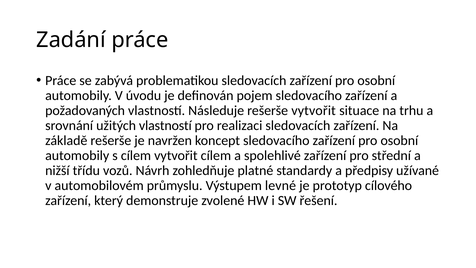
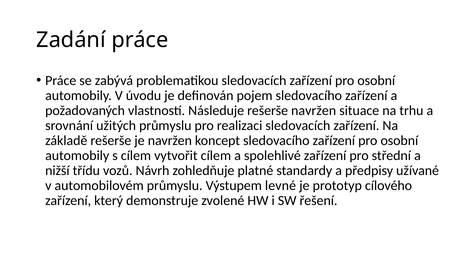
rešerše vytvořit: vytvořit -> navržen
užitých vlastností: vlastností -> průmyslu
